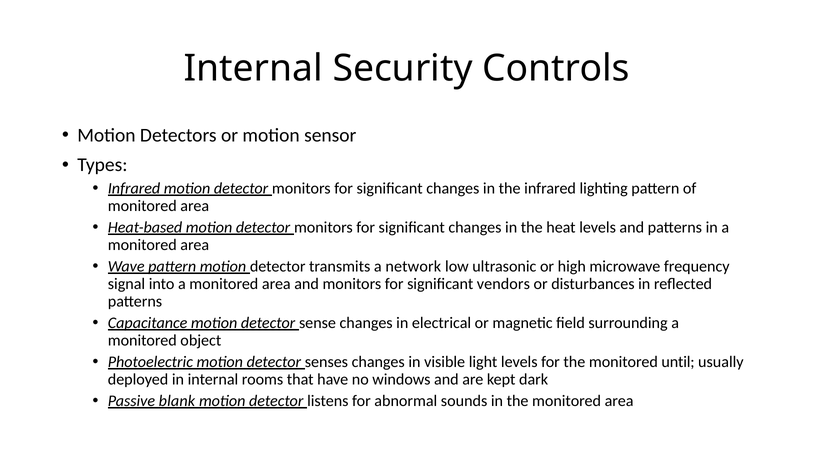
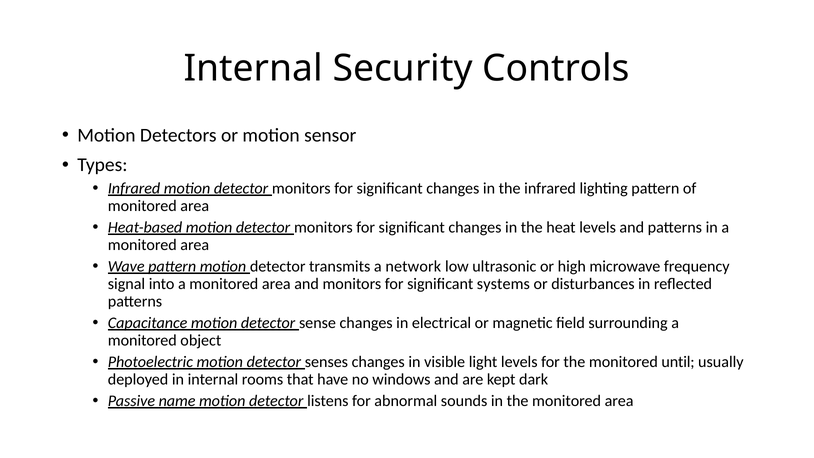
vendors: vendors -> systems
blank: blank -> name
